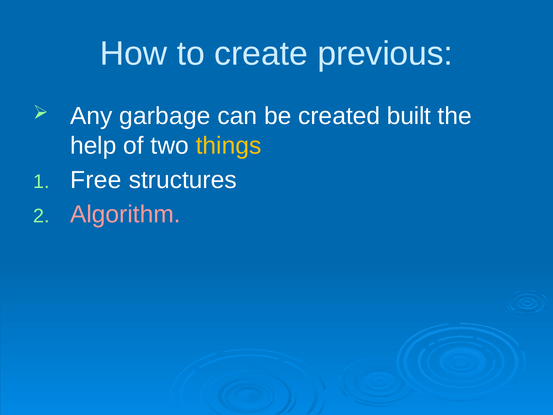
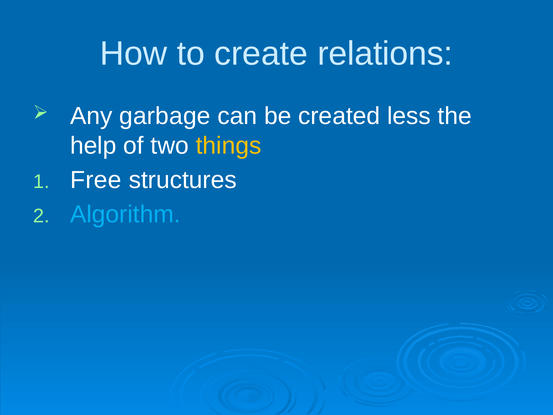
previous: previous -> relations
built: built -> less
Algorithm colour: pink -> light blue
